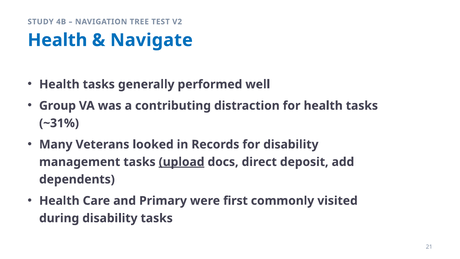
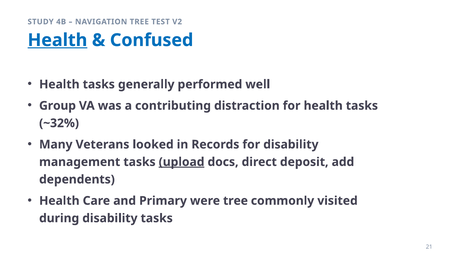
Health at (57, 40) underline: none -> present
Navigate: Navigate -> Confused
~31%: ~31% -> ~32%
were first: first -> tree
